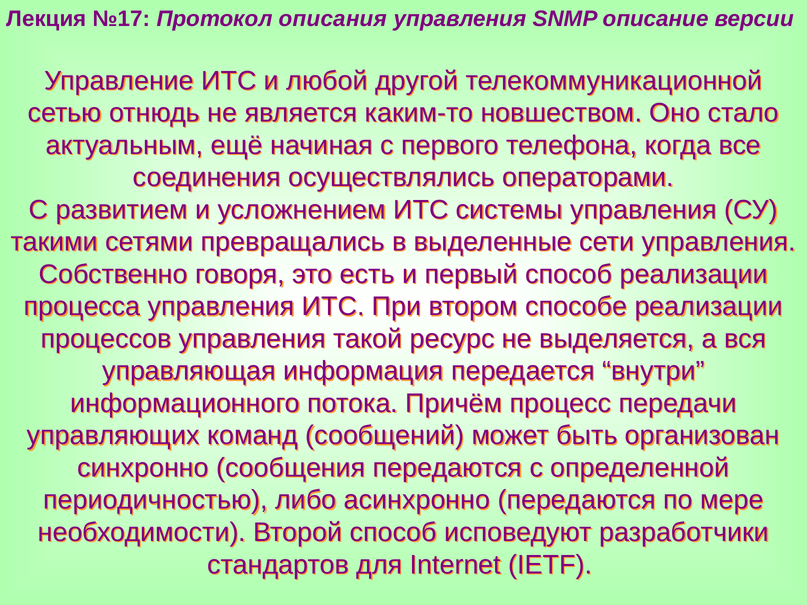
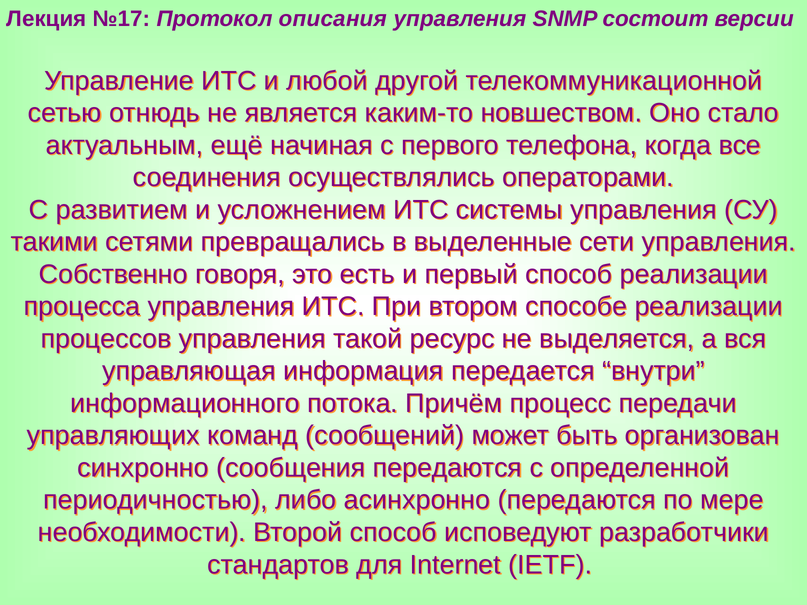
описание: описание -> состоит
